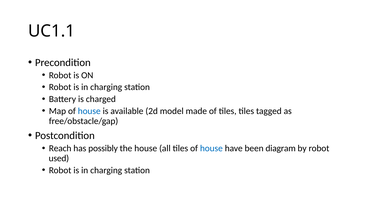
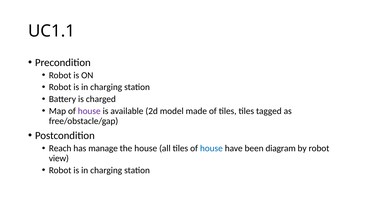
house at (89, 111) colour: blue -> purple
possibly: possibly -> manage
used: used -> view
